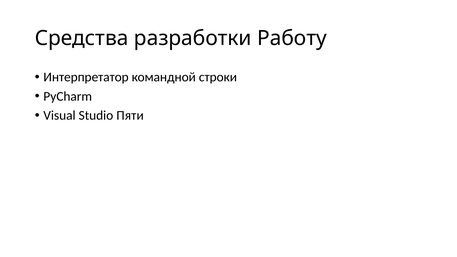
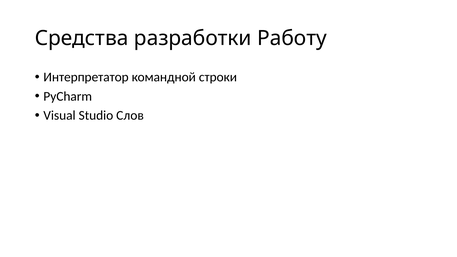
Пяти: Пяти -> Слов
